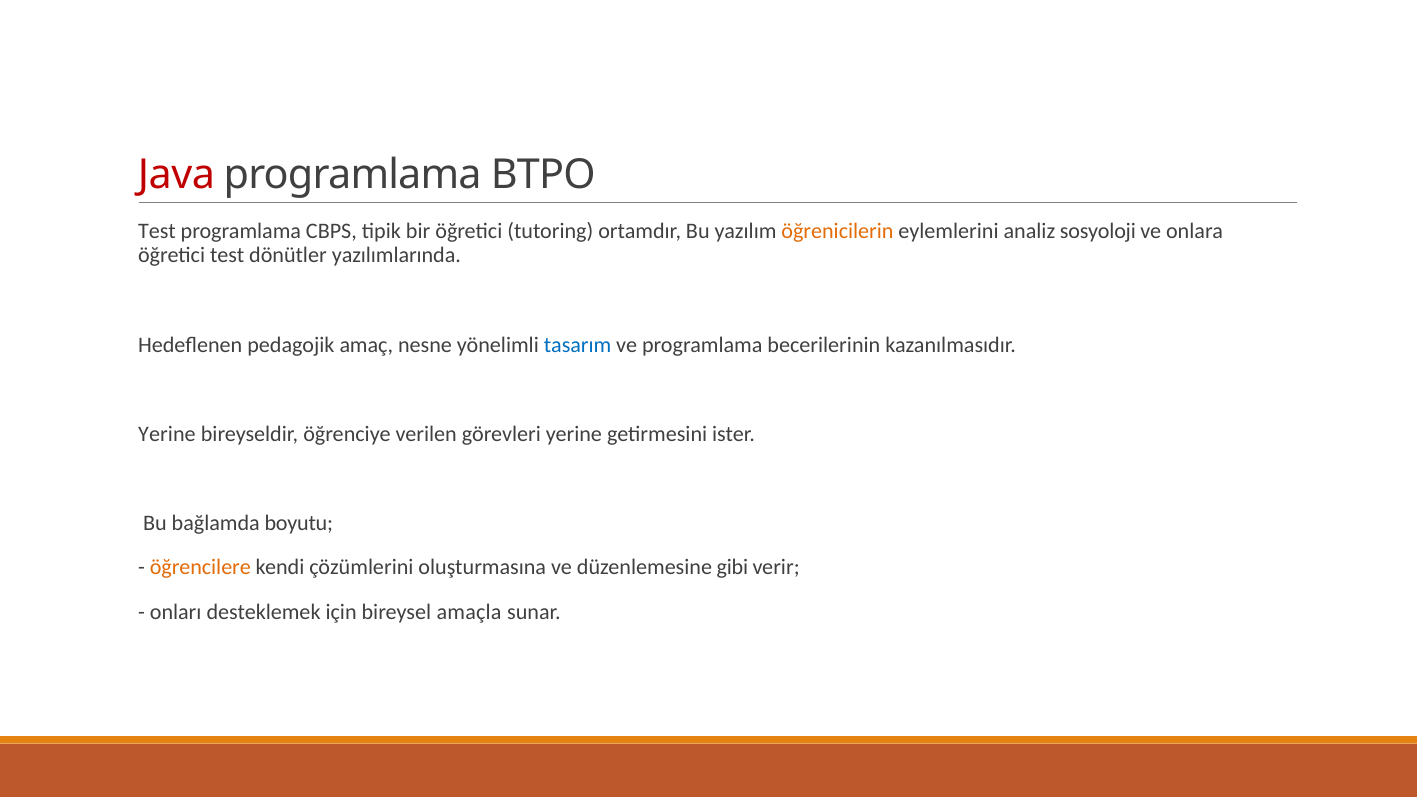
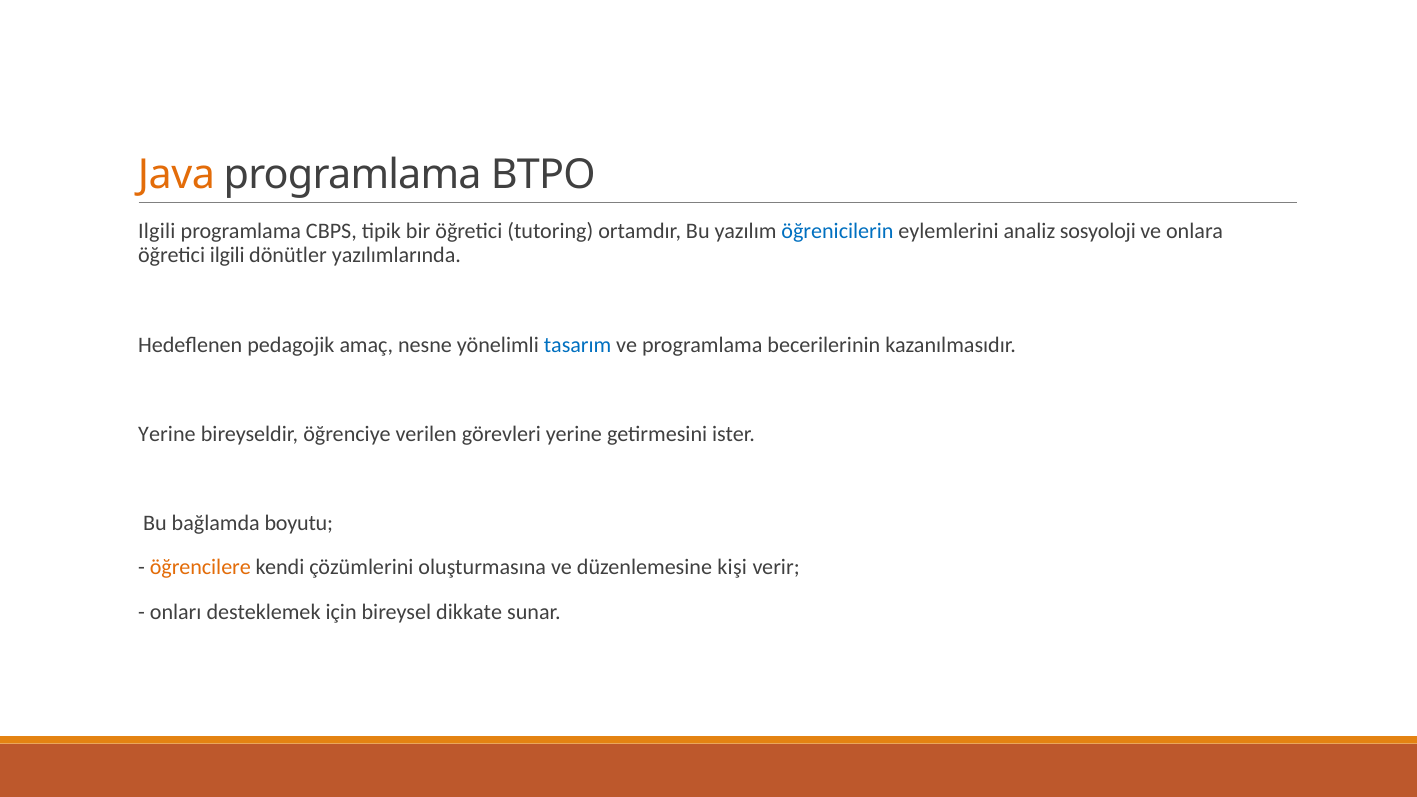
Java colour: red -> orange
Test at (157, 232): Test -> Ilgili
öğrenicilerin colour: orange -> blue
öğretici test: test -> ilgili
gibi: gibi -> kişi
amaçla: amaçla -> dikkate
